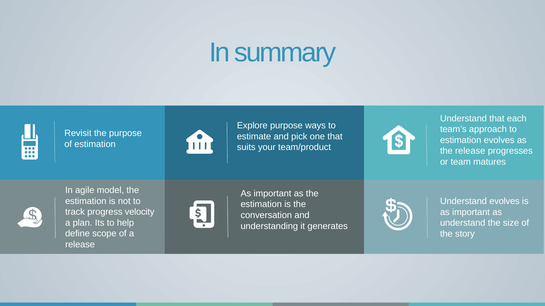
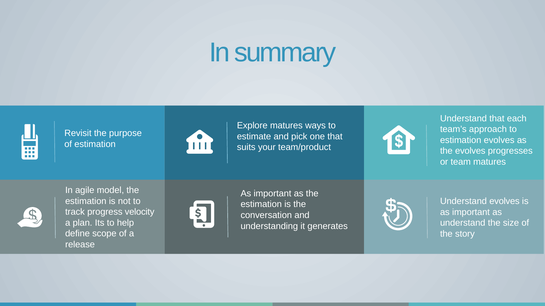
Explore purpose: purpose -> matures
the release: release -> evolves
